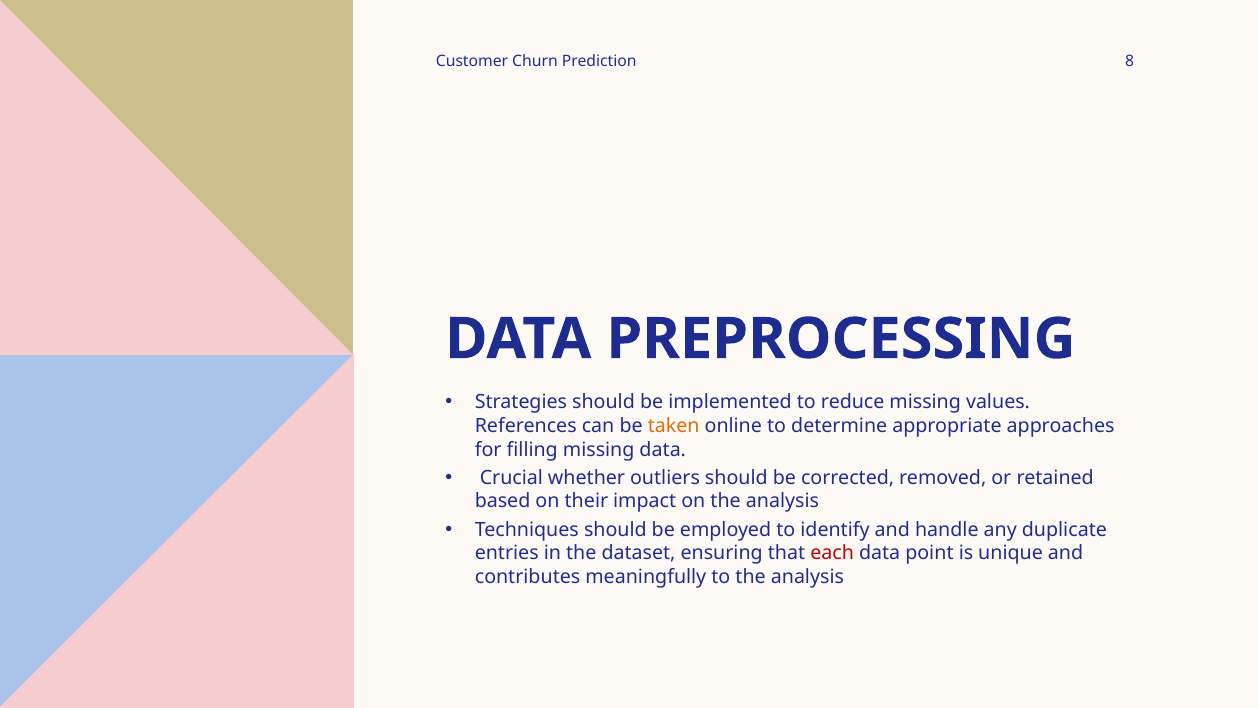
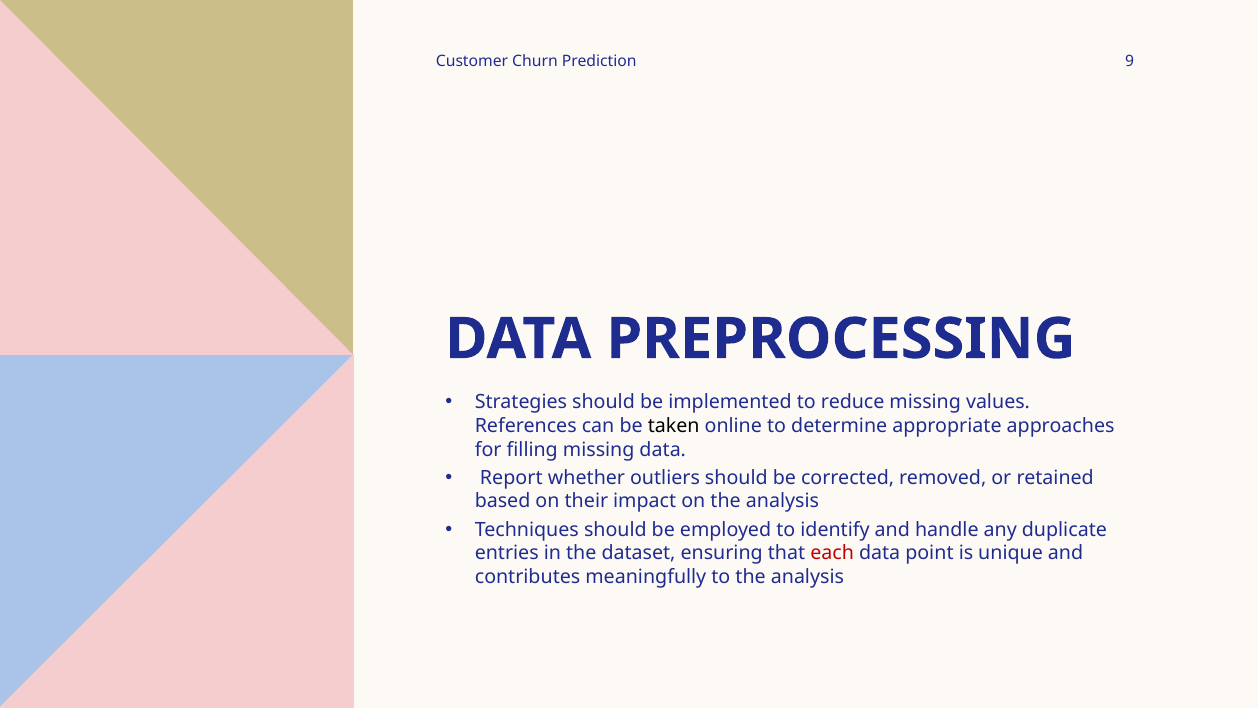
8: 8 -> 9
taken colour: orange -> black
Crucial: Crucial -> Report
